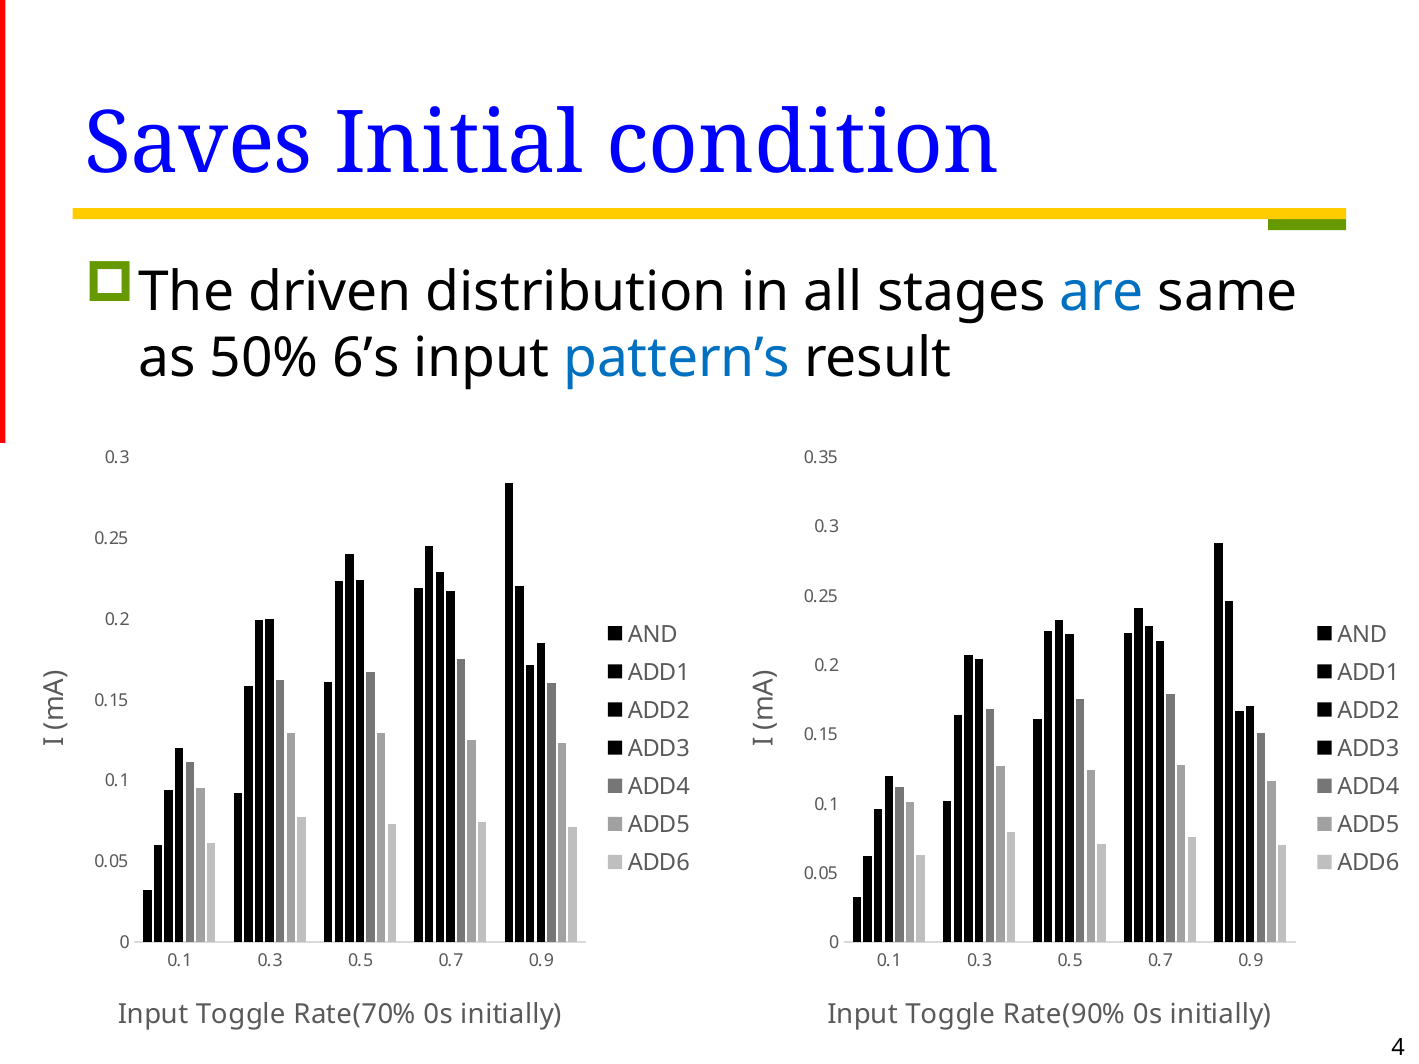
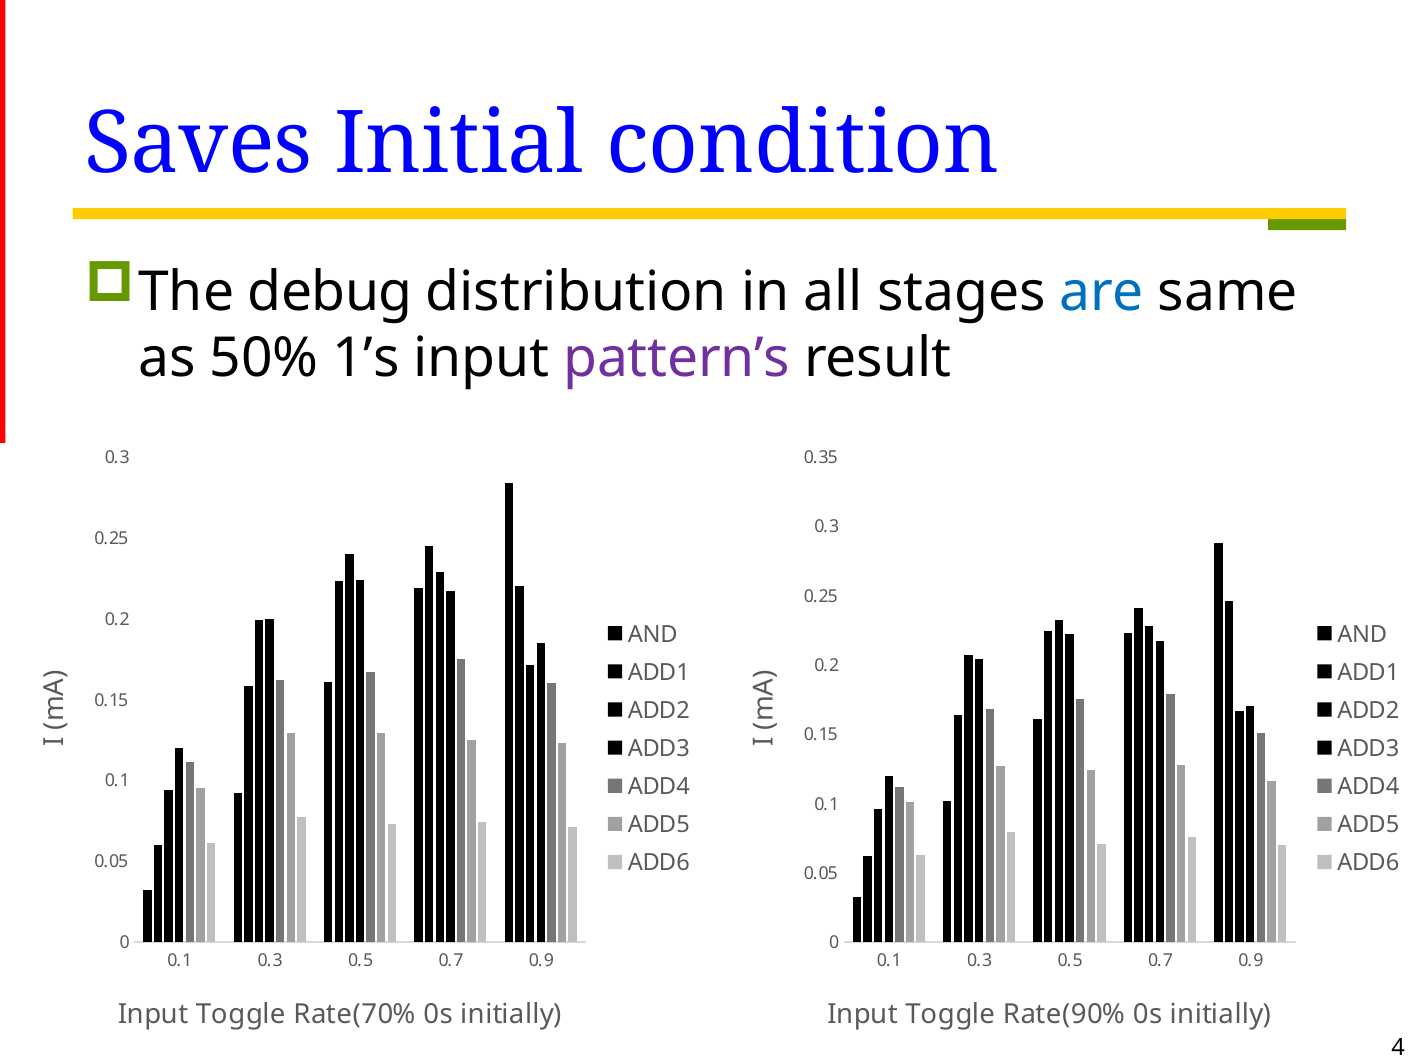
driven: driven -> debug
6’s: 6’s -> 1’s
pattern’s colour: blue -> purple
